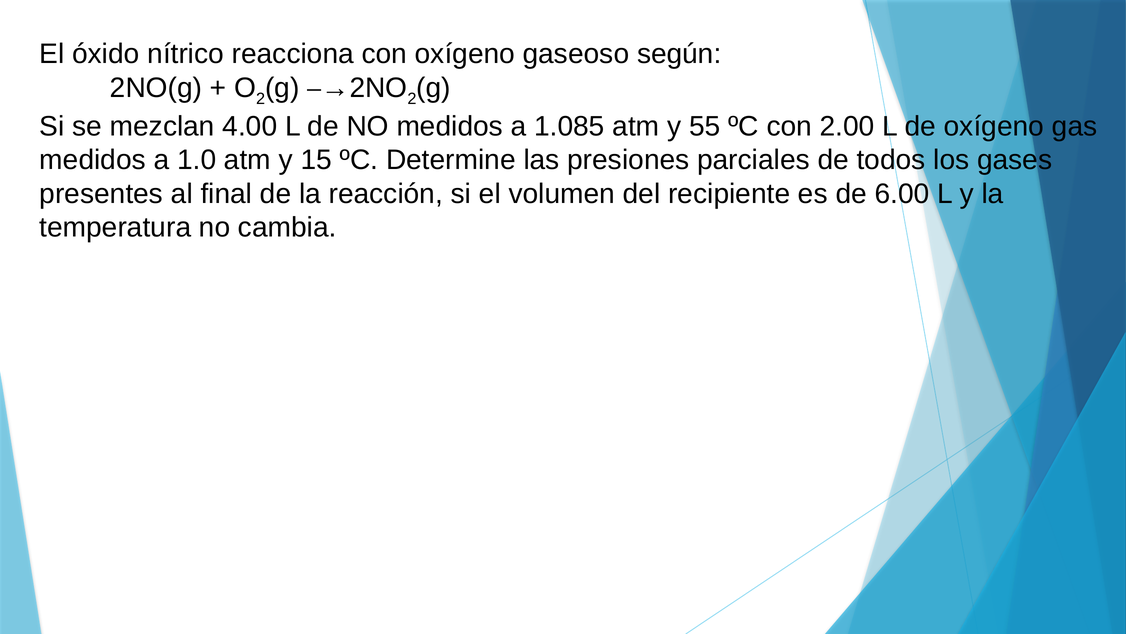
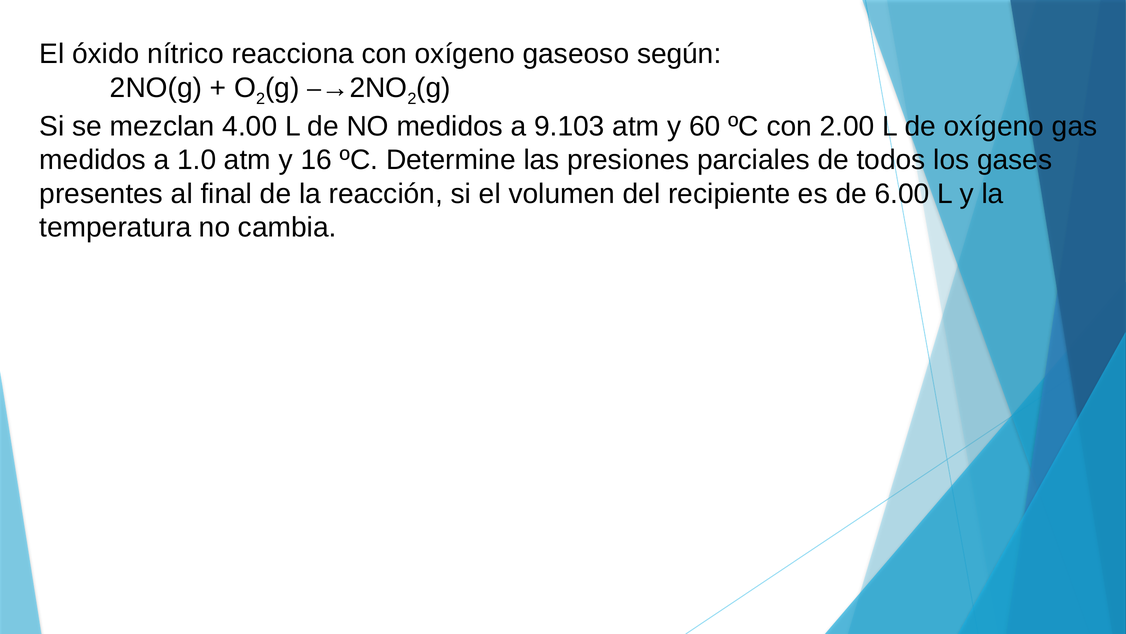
1.085: 1.085 -> 9.103
55: 55 -> 60
15: 15 -> 16
